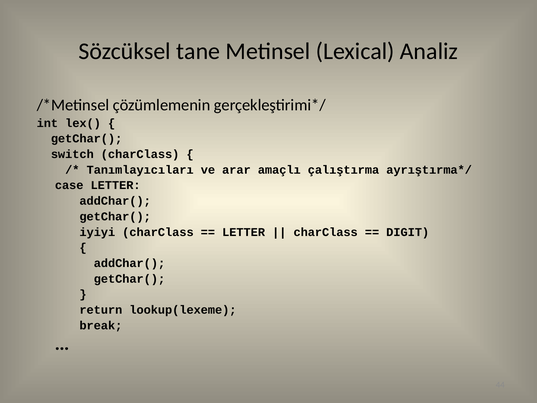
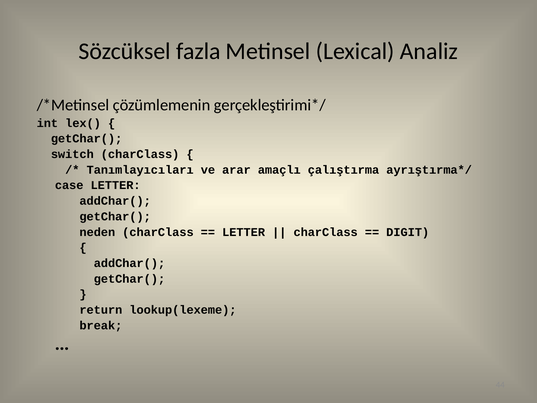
tane: tane -> fazla
iyiyi: iyiyi -> neden
